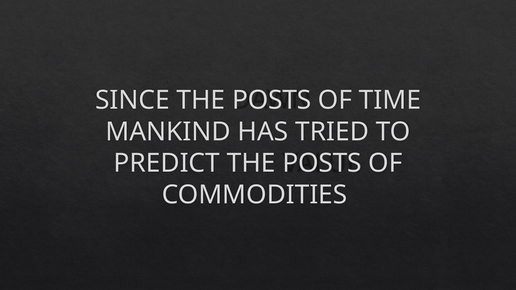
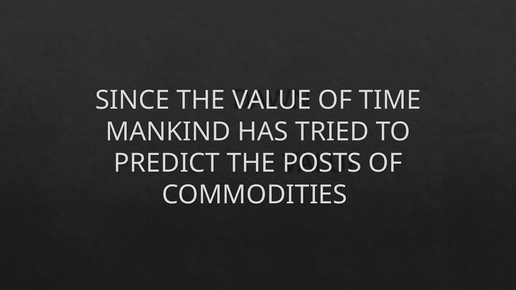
SINCE THE POSTS: POSTS -> VALUE
